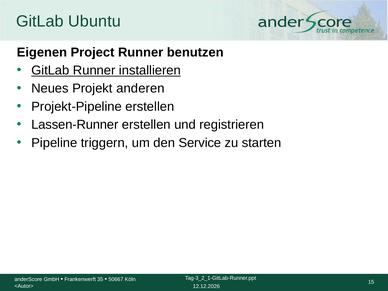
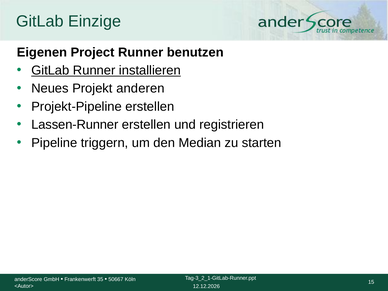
Ubuntu: Ubuntu -> Einzige
Service: Service -> Median
